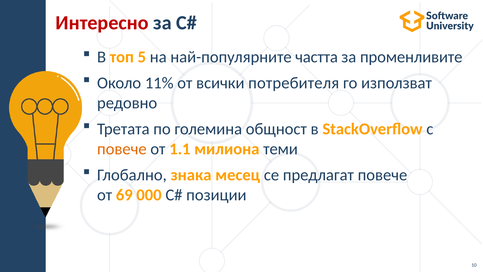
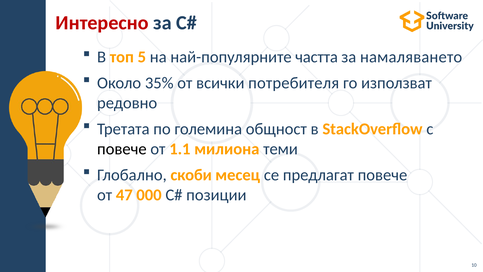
променливите: променливите -> намаляването
11%: 11% -> 35%
повече at (122, 149) colour: orange -> black
знака: знака -> скоби
69: 69 -> 47
